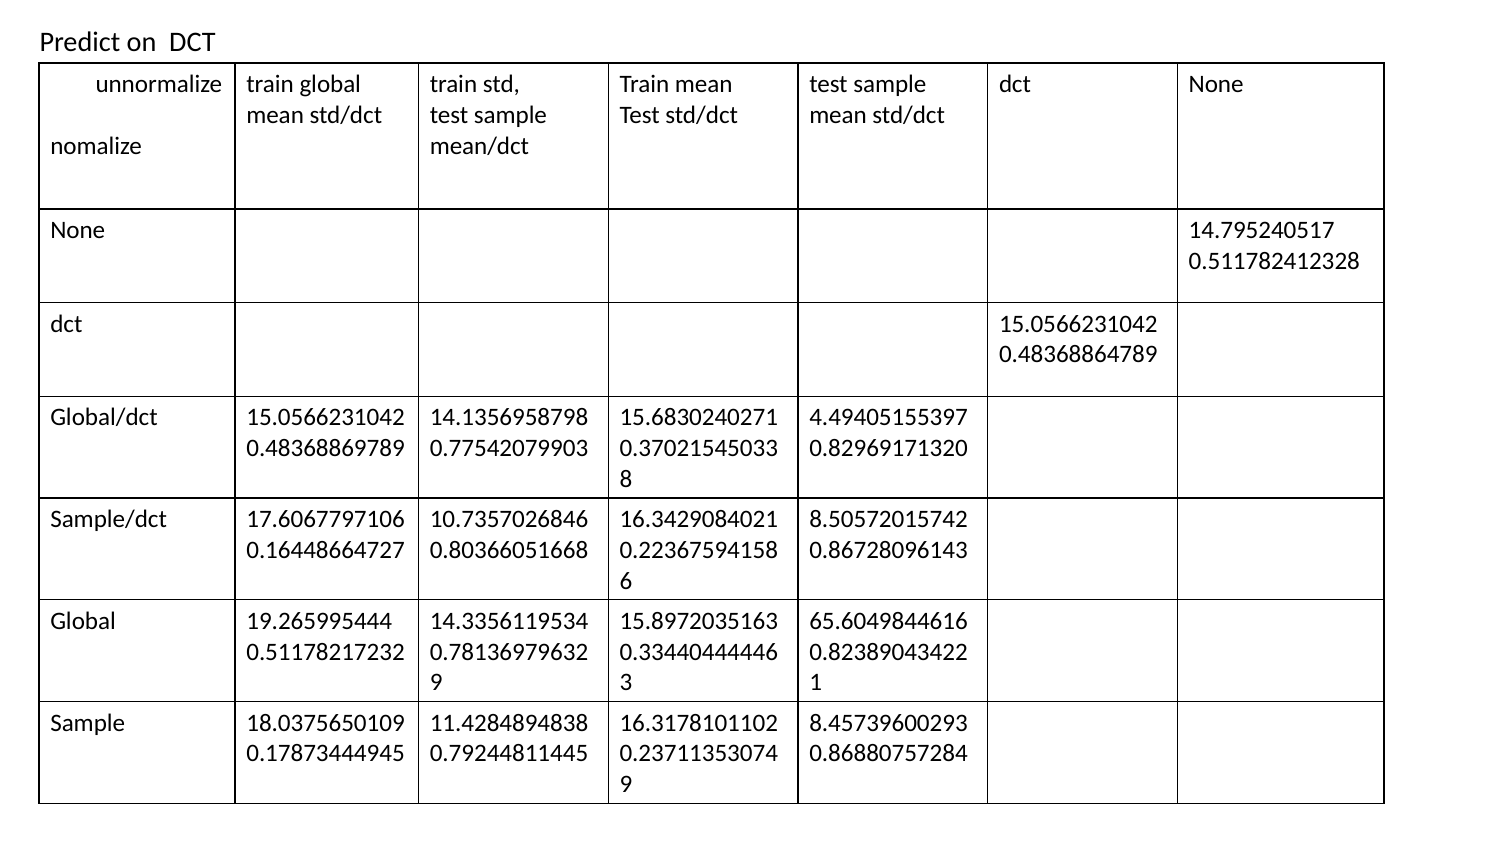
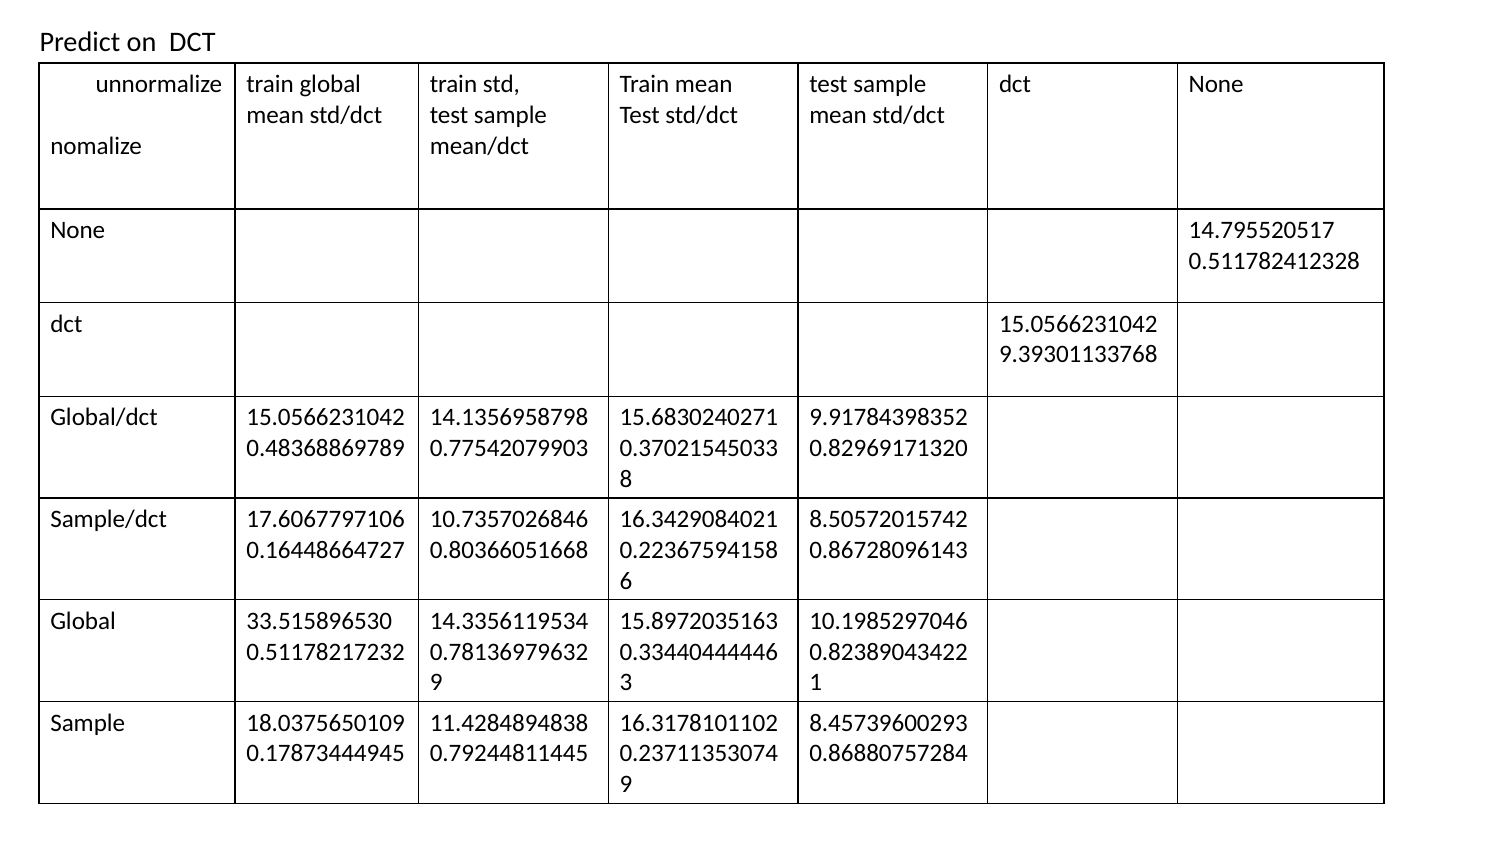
14.795240517: 14.795240517 -> 14.795520517
0.48368864789: 0.48368864789 -> 9.39301133768
4.49405155397: 4.49405155397 -> 9.91784398352
19.265995444: 19.265995444 -> 33.515896530
65.6049844616: 65.6049844616 -> 10.1985297046
